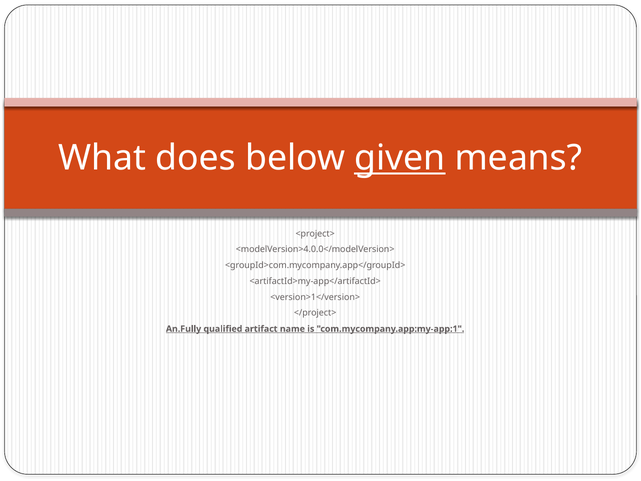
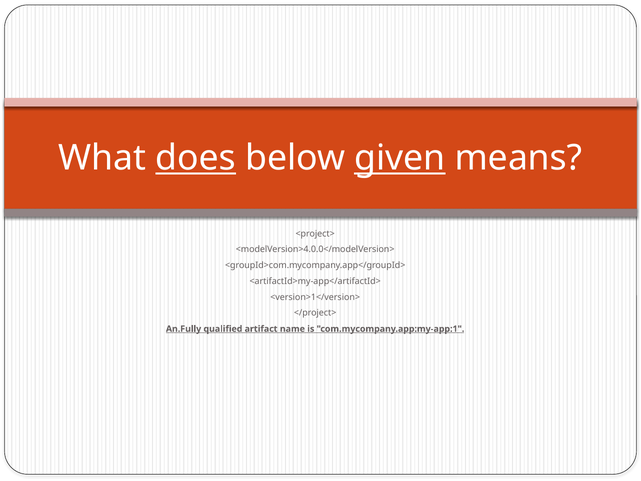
does underline: none -> present
